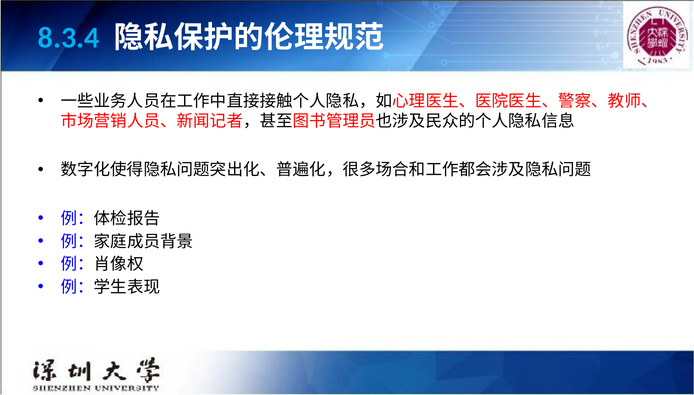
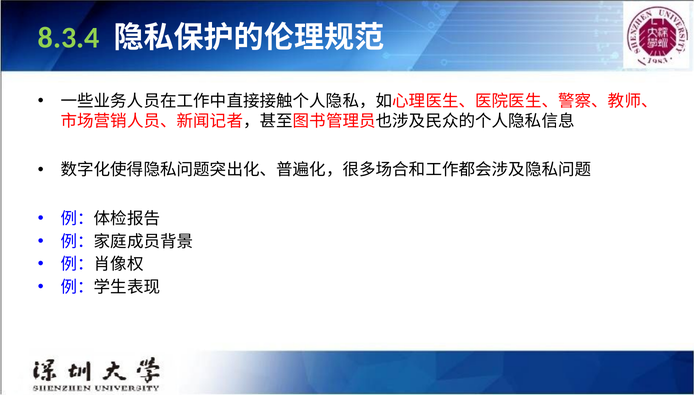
8.3.4 colour: light blue -> light green
